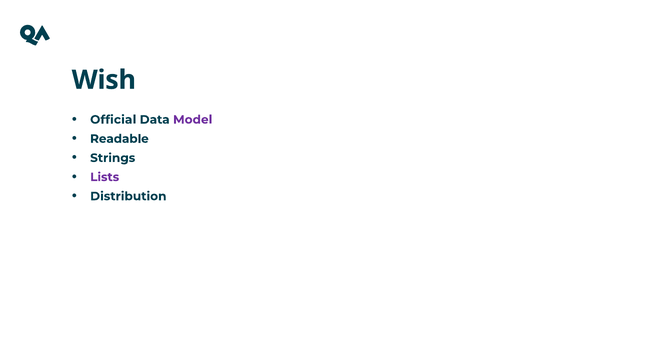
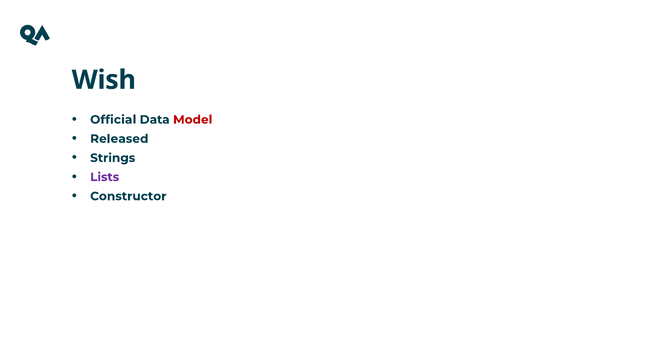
Model colour: purple -> red
Readable: Readable -> Released
Distribution: Distribution -> Constructor
